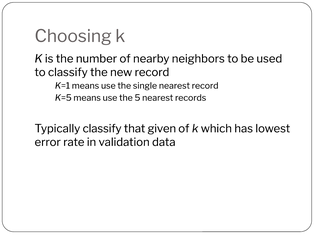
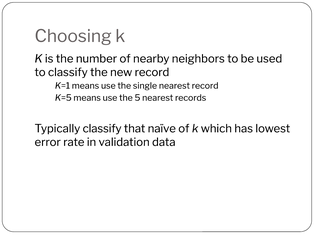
given: given -> naïve
